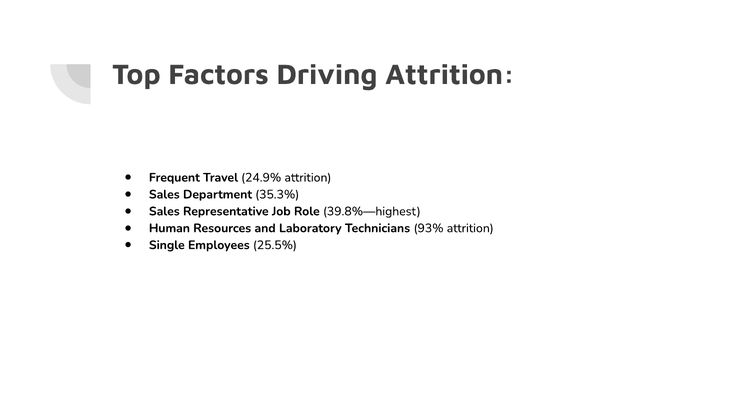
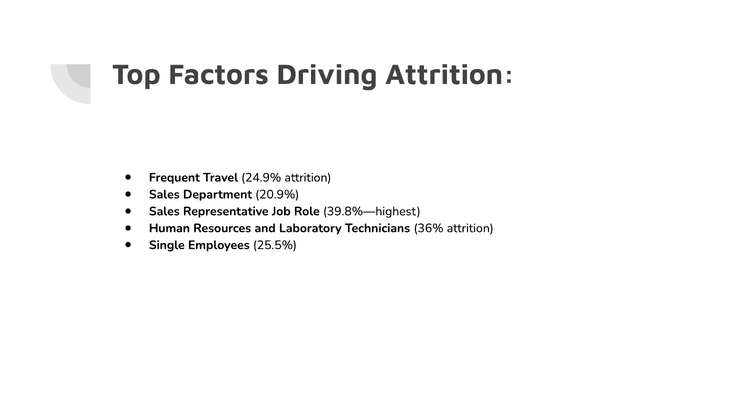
35.3%: 35.3% -> 20.9%
93%: 93% -> 36%
